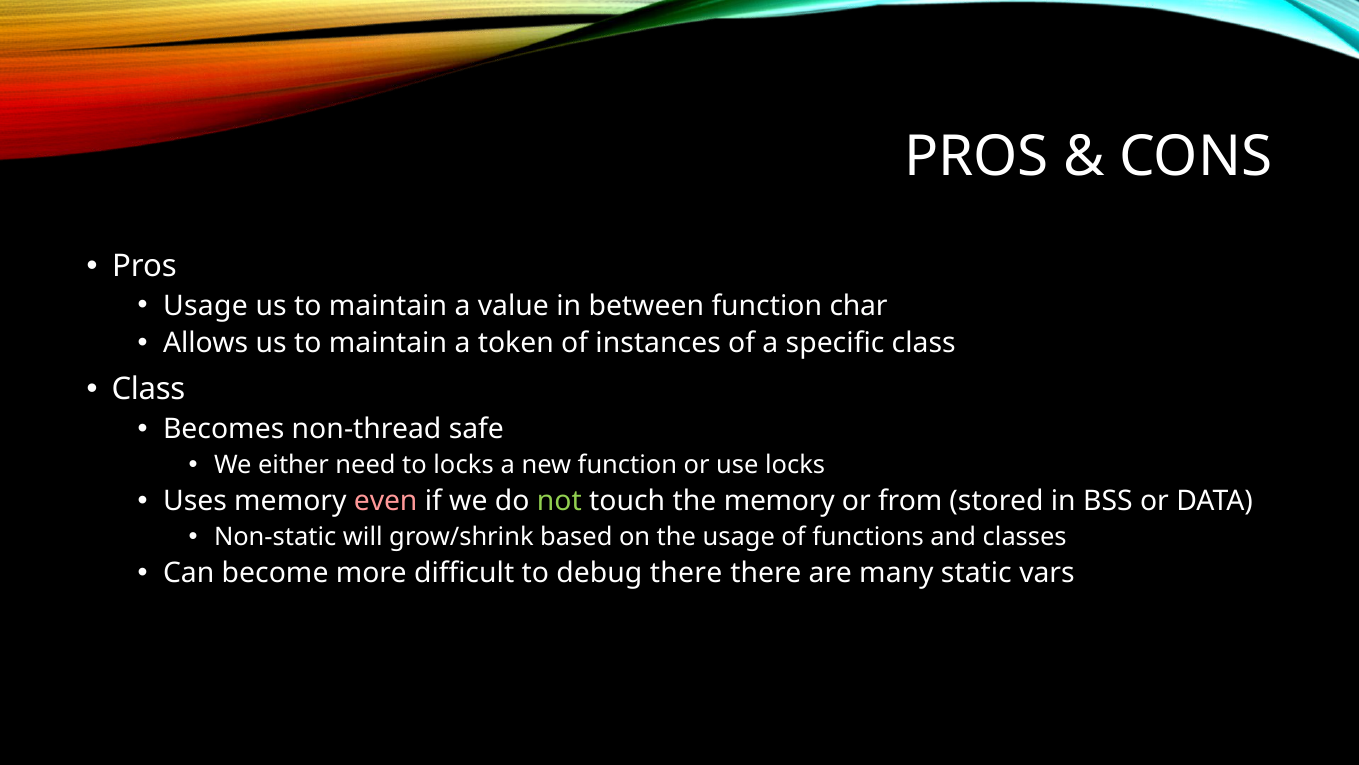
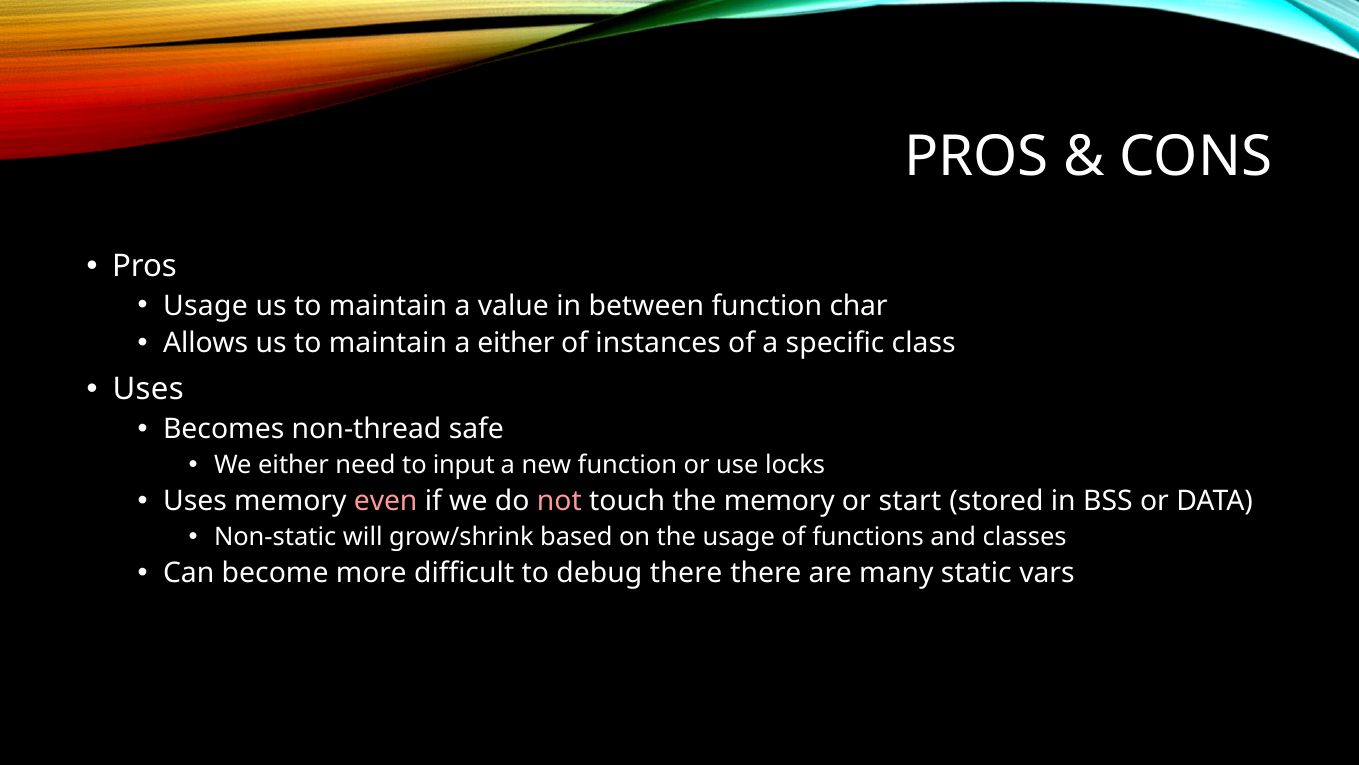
a token: token -> either
Class at (149, 389): Class -> Uses
to locks: locks -> input
not colour: light green -> pink
from: from -> start
